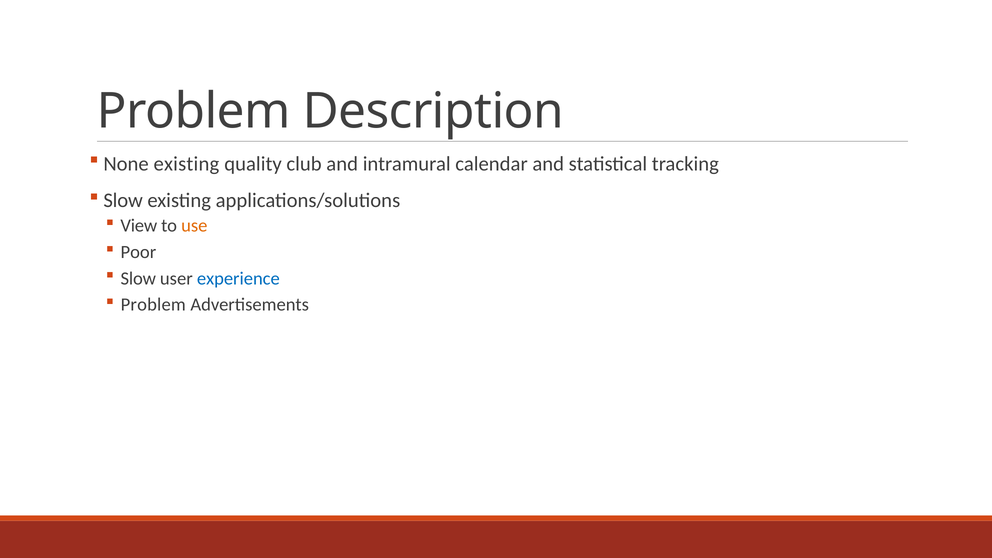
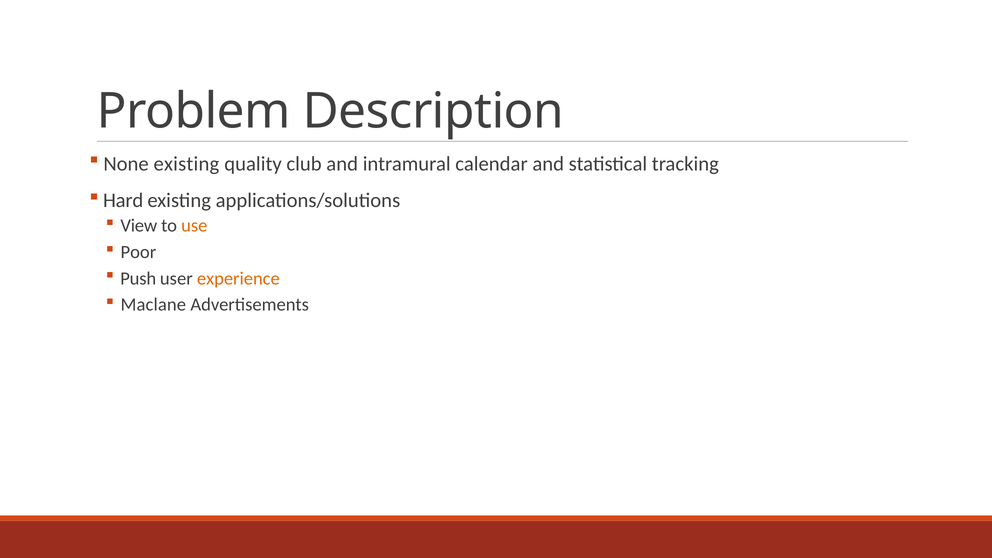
Slow at (123, 200): Slow -> Hard
Slow at (138, 278): Slow -> Push
experience colour: blue -> orange
Problem at (153, 305): Problem -> Maclane
